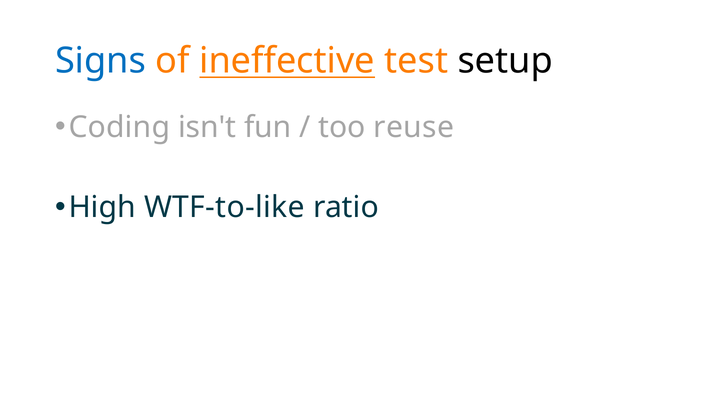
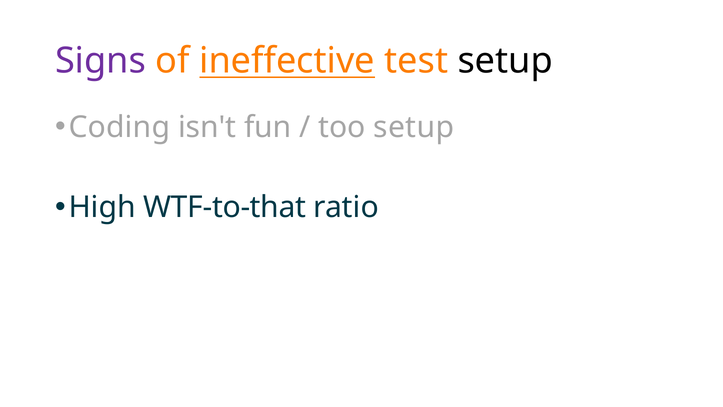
Signs colour: blue -> purple
too reuse: reuse -> setup
WTF-to-like: WTF-to-like -> WTF-to-that
